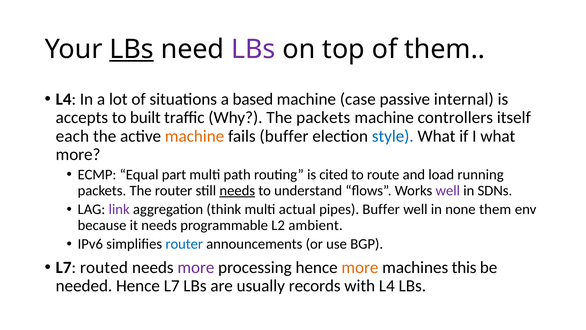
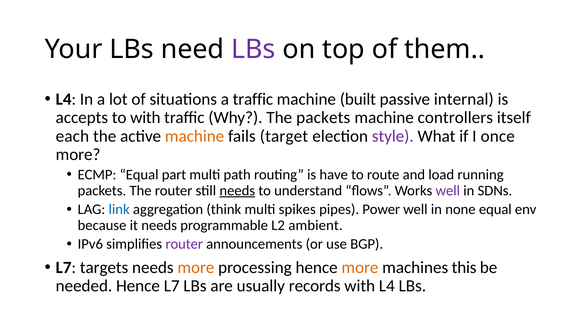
LBs at (132, 49) underline: present -> none
a based: based -> traffic
case: case -> built
to built: built -> with
fails buffer: buffer -> target
style colour: blue -> purple
I what: what -> once
cited: cited -> have
link colour: purple -> blue
actual: actual -> spikes
pipes Buffer: Buffer -> Power
none them: them -> equal
router at (184, 244) colour: blue -> purple
routed: routed -> targets
more at (196, 267) colour: purple -> orange
